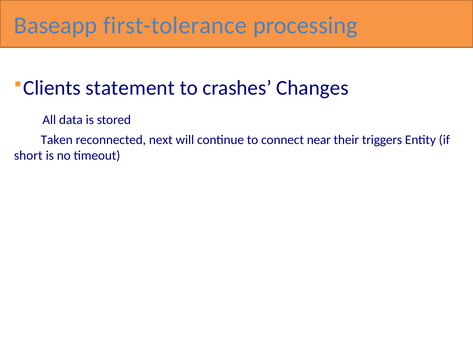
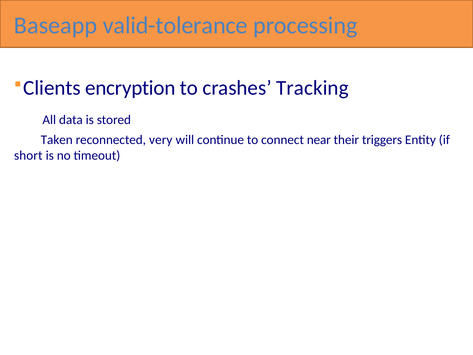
first-tolerance: first-tolerance -> valid-tolerance
statement: statement -> encryption
Changes: Changes -> Tracking
next: next -> very
